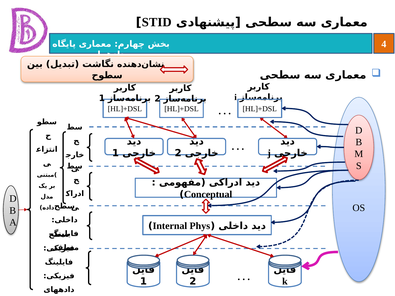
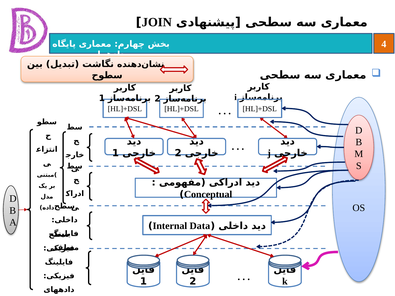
STID: STID -> JOIN
Phys: Phys -> Data
